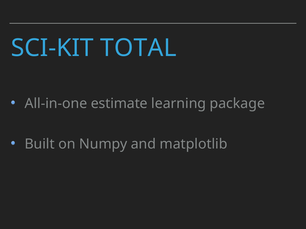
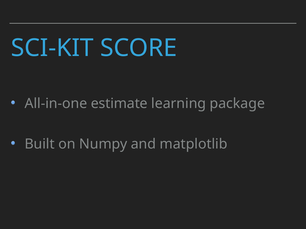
TOTAL: TOTAL -> SCORE
